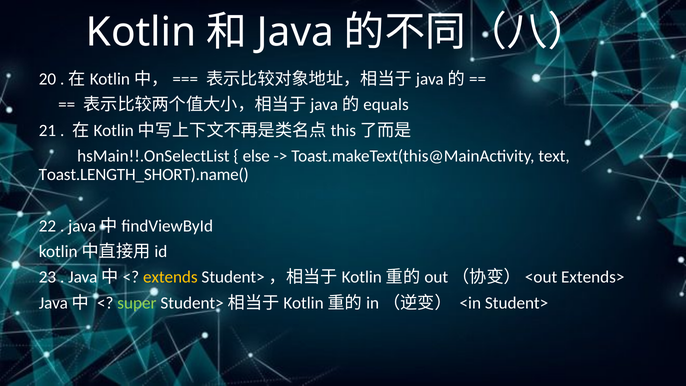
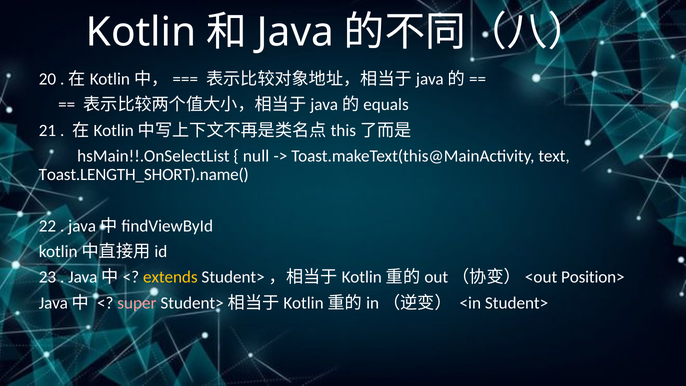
else: else -> null
Extends>: Extends> -> Position>
super colour: light green -> pink
